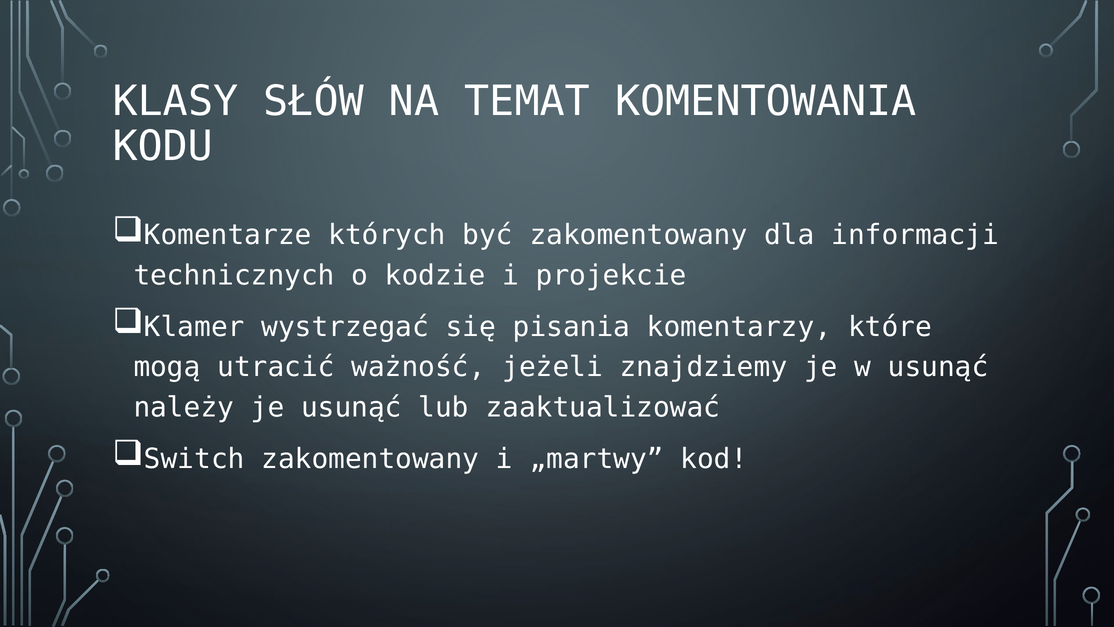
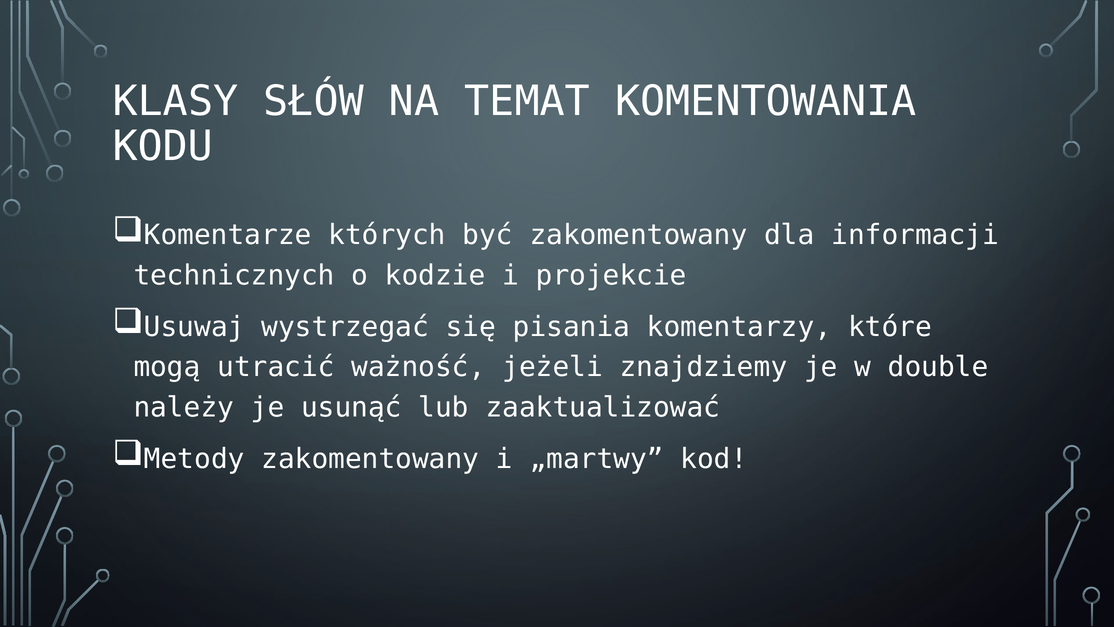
Klamer: Klamer -> Usuwaj
w usunąć: usunąć -> double
Switch: Switch -> Metody
